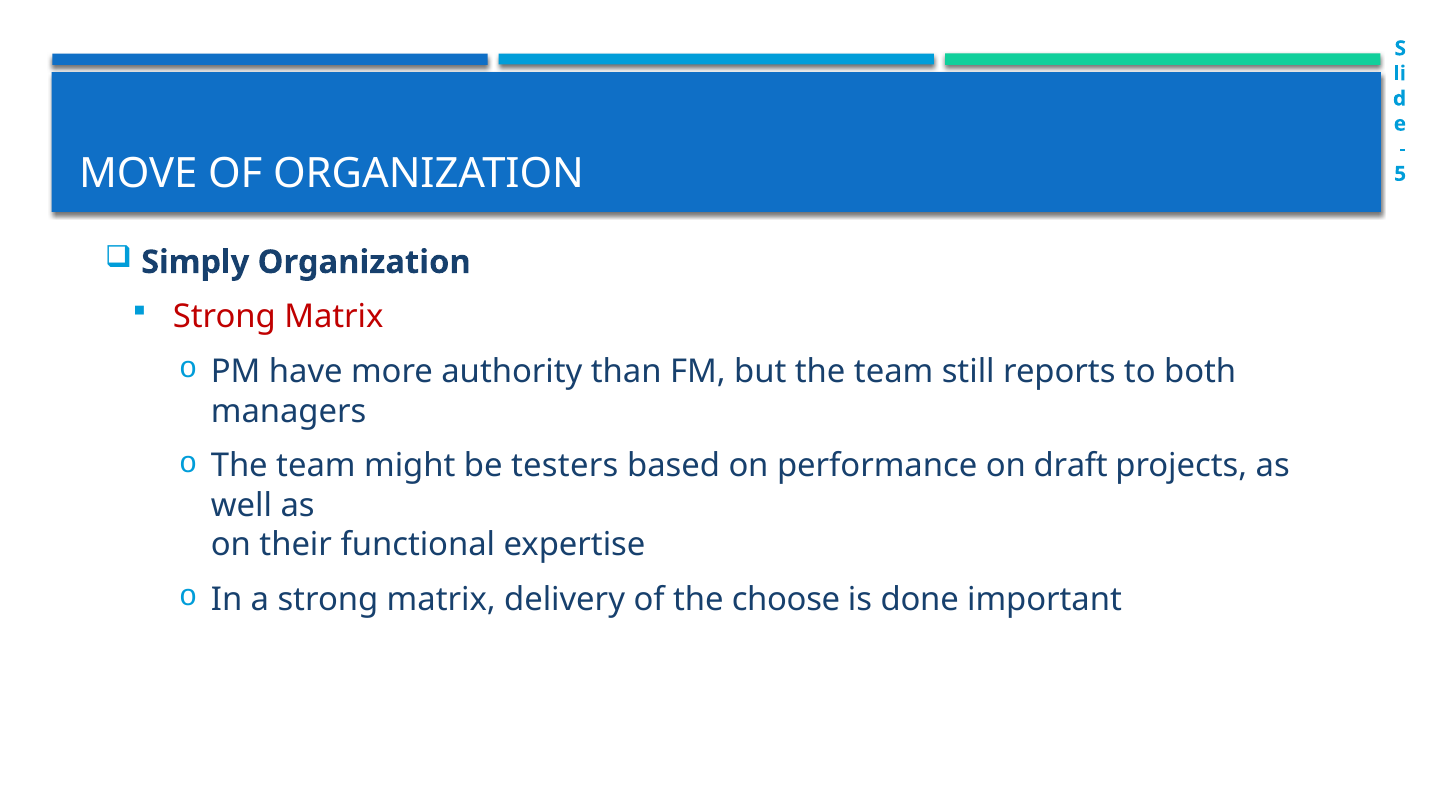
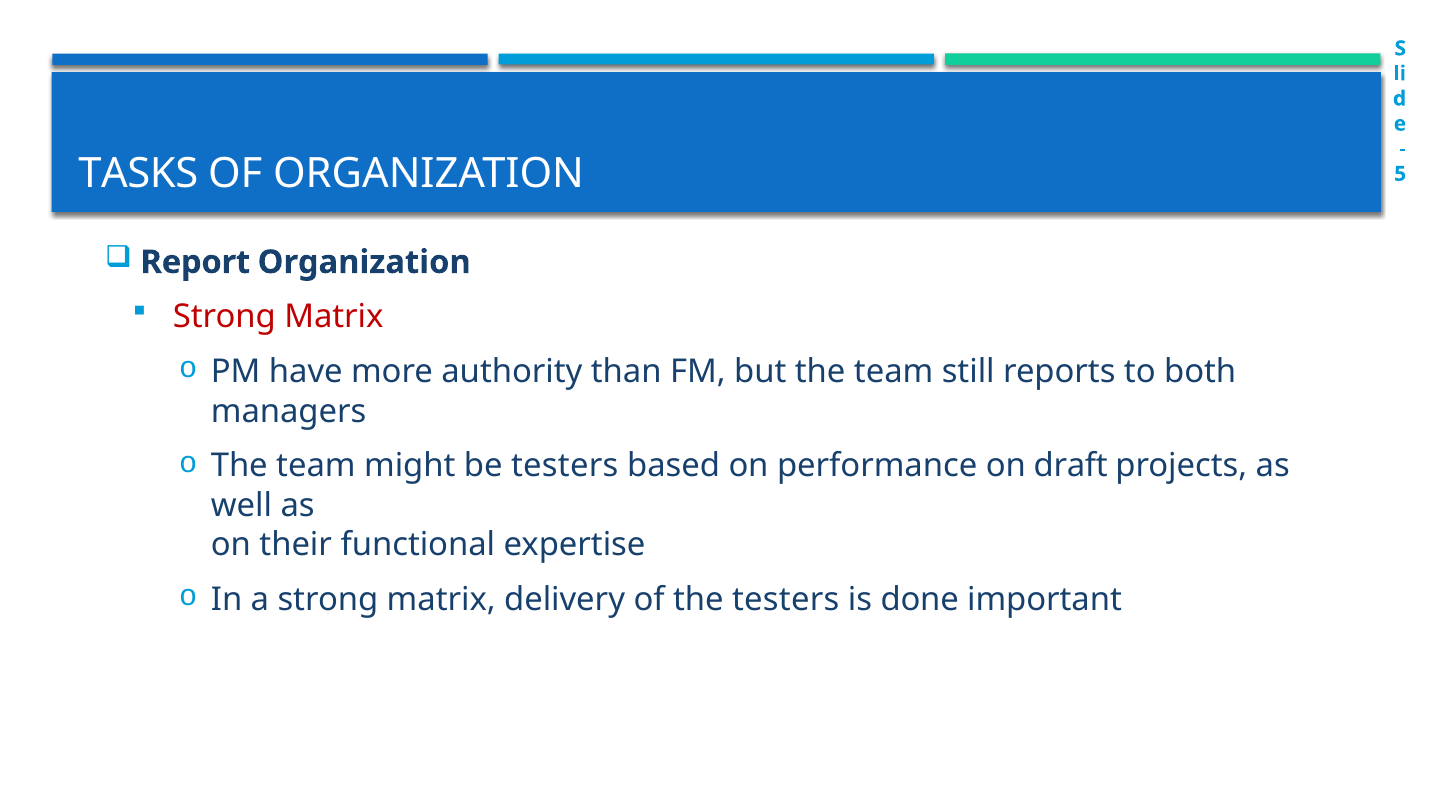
MOVE: MOVE -> TASKS
Simply: Simply -> Report
the choose: choose -> testers
